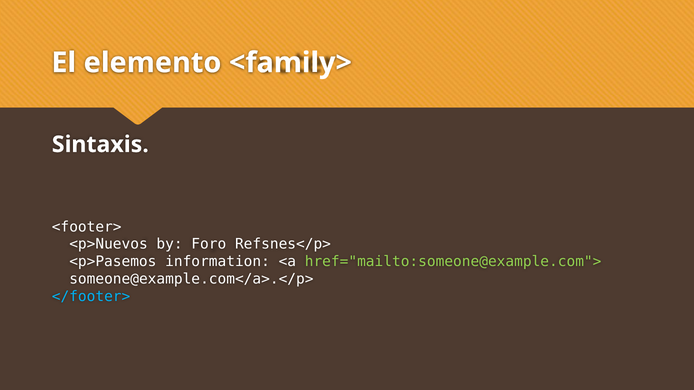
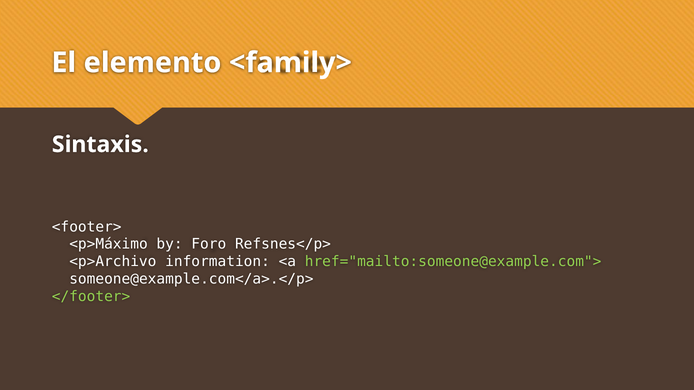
<p>Nuevos: <p>Nuevos -> <p>Máximo
<p>Pasemos: <p>Pasemos -> <p>Archivo
</footer> colour: light blue -> light green
